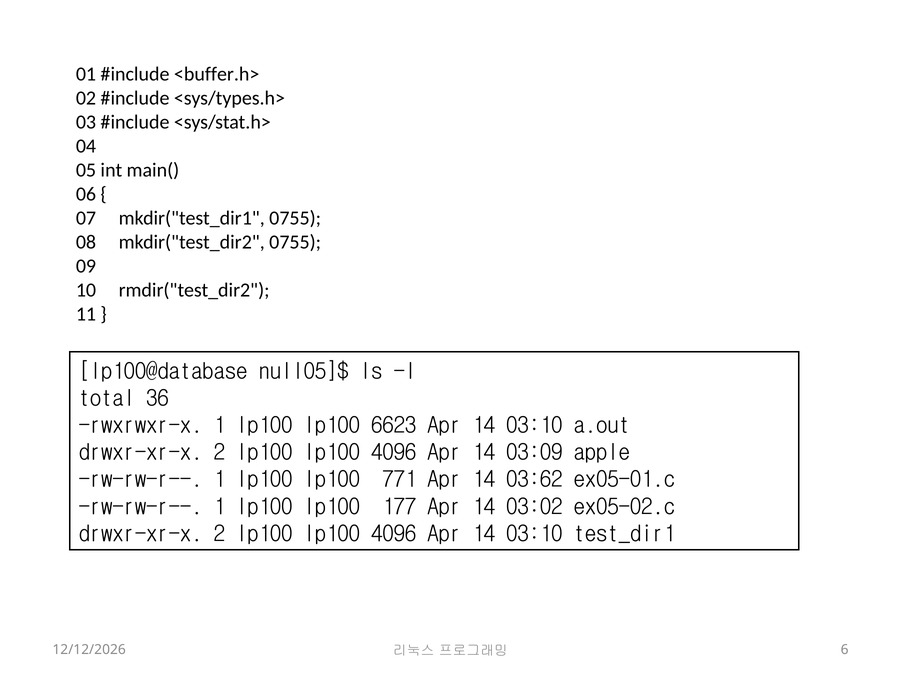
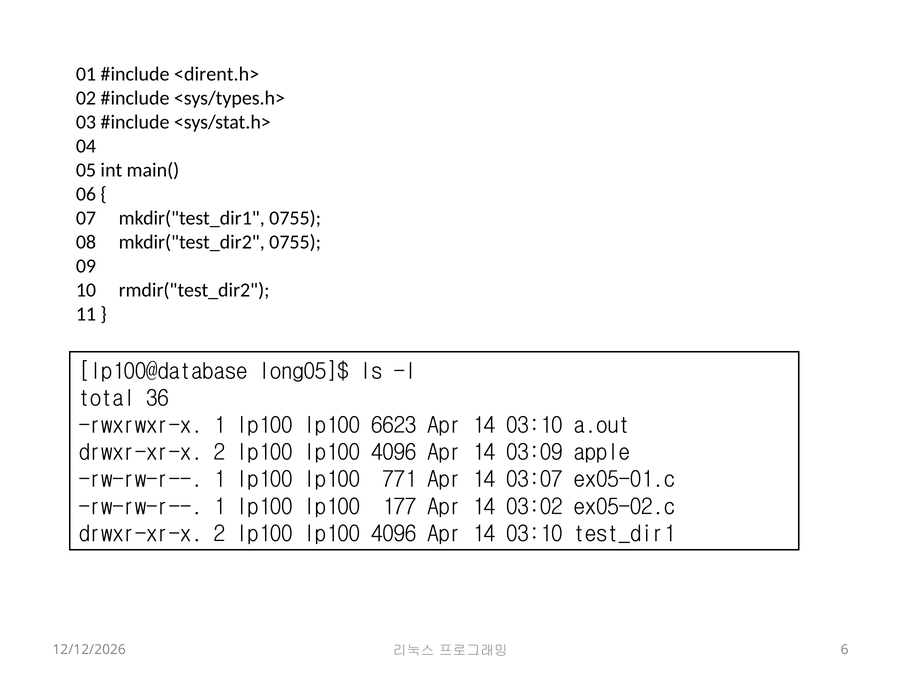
<buffer.h>: <buffer.h> -> <dirent.h>
null05]$: null05]$ -> long05]$
03:62: 03:62 -> 03:07
